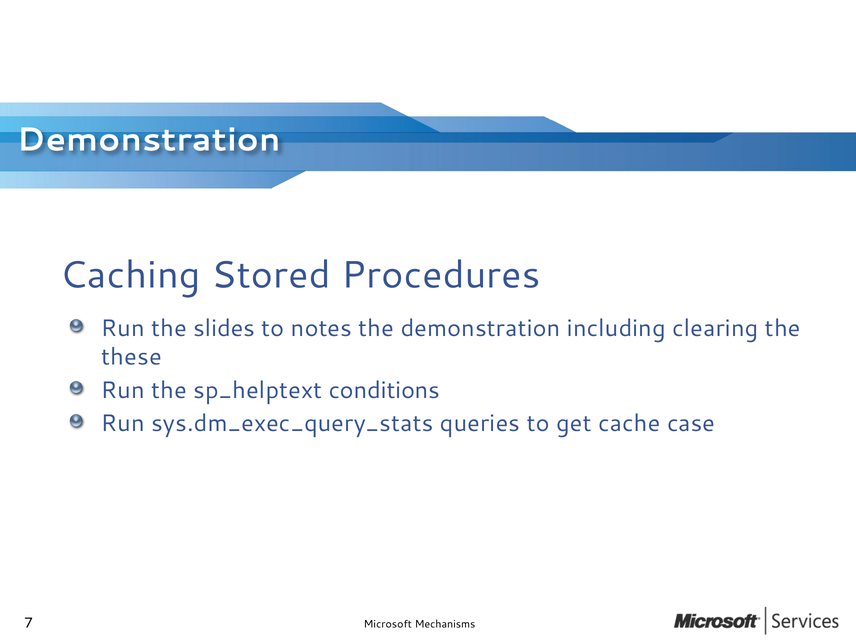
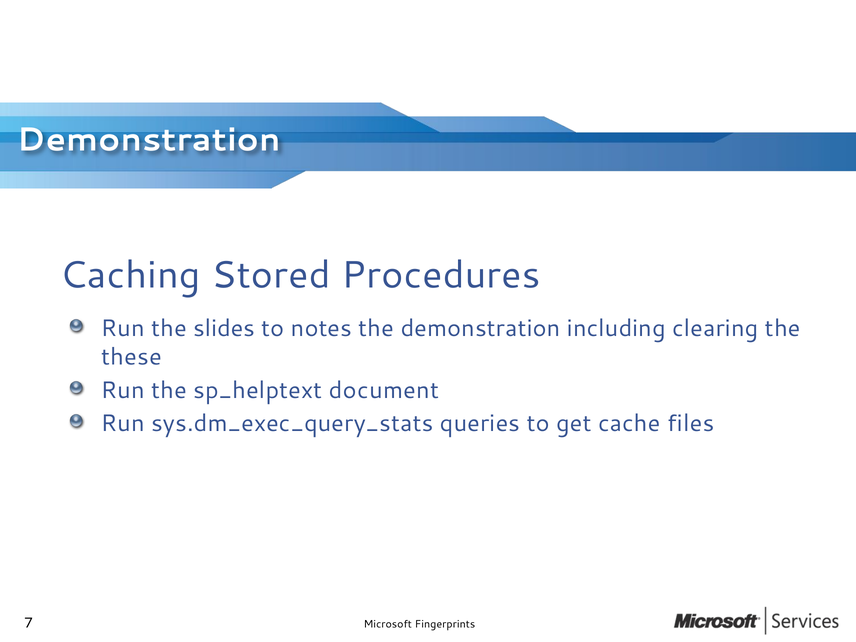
conditions: conditions -> document
case: case -> files
Mechanisms: Mechanisms -> Fingerprints
